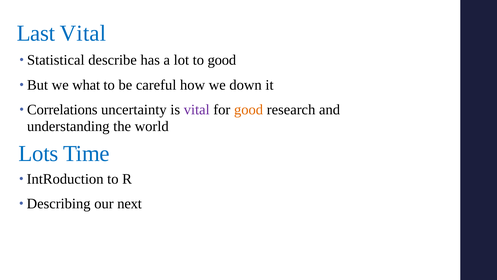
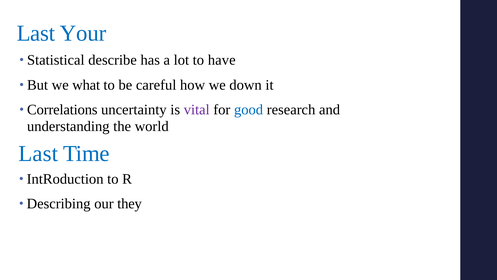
Last Vital: Vital -> Your
to good: good -> have
good at (249, 110) colour: orange -> blue
Lots at (39, 153): Lots -> Last
next: next -> they
